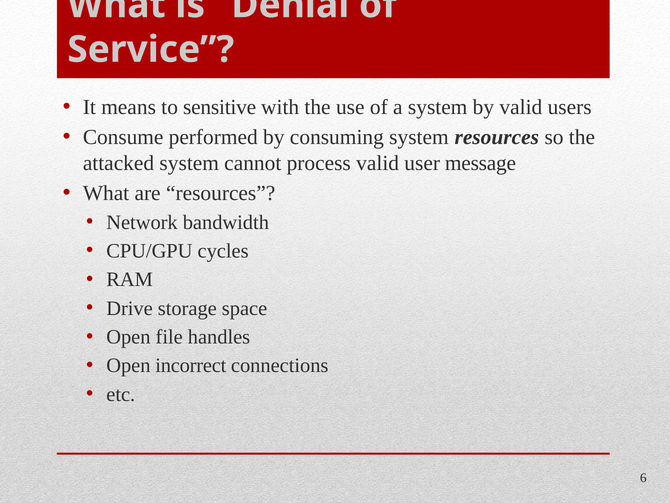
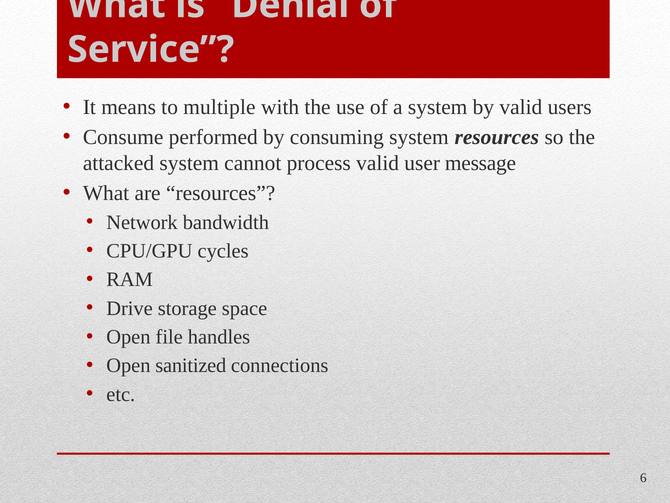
sensitive: sensitive -> multiple
incorrect: incorrect -> sanitized
